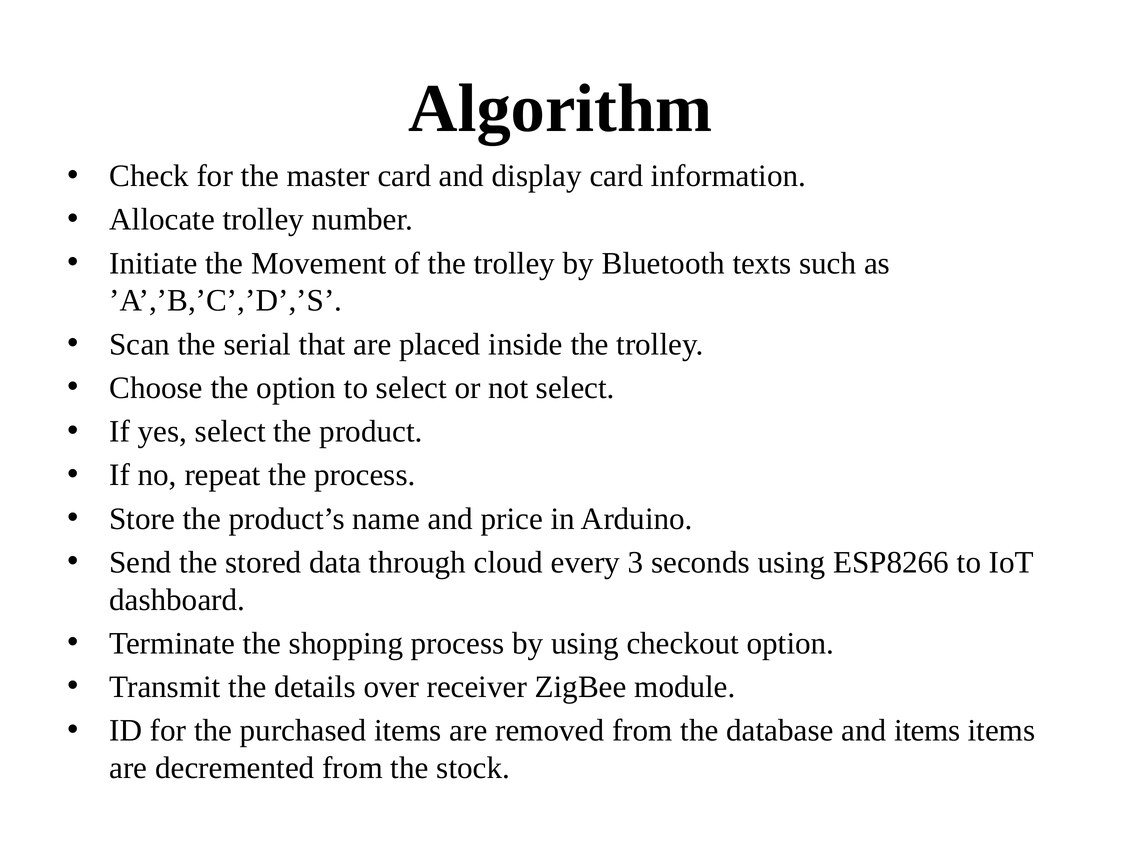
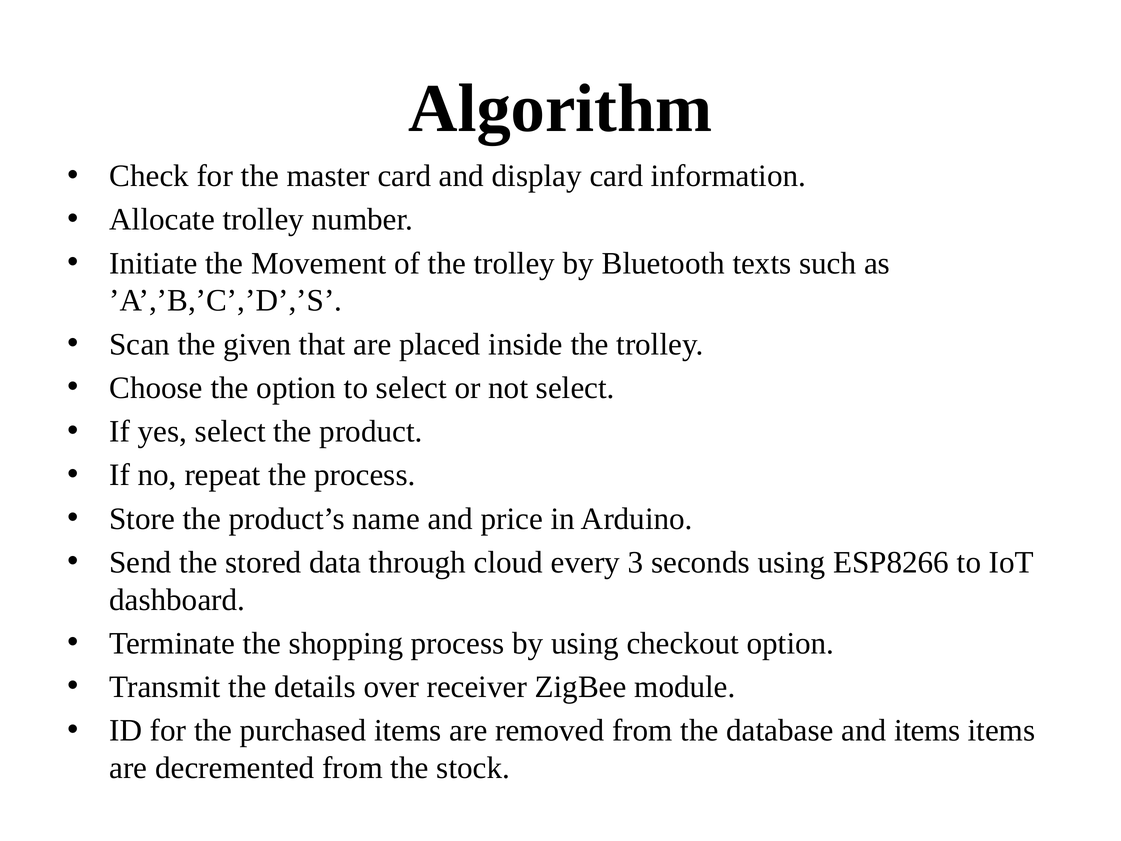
serial: serial -> given
